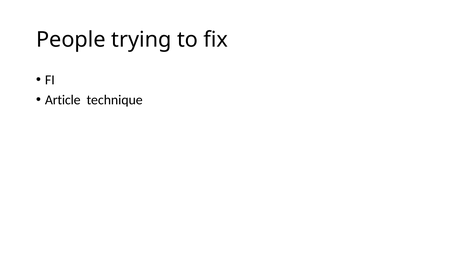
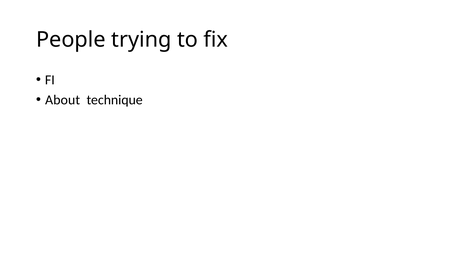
Article: Article -> About
